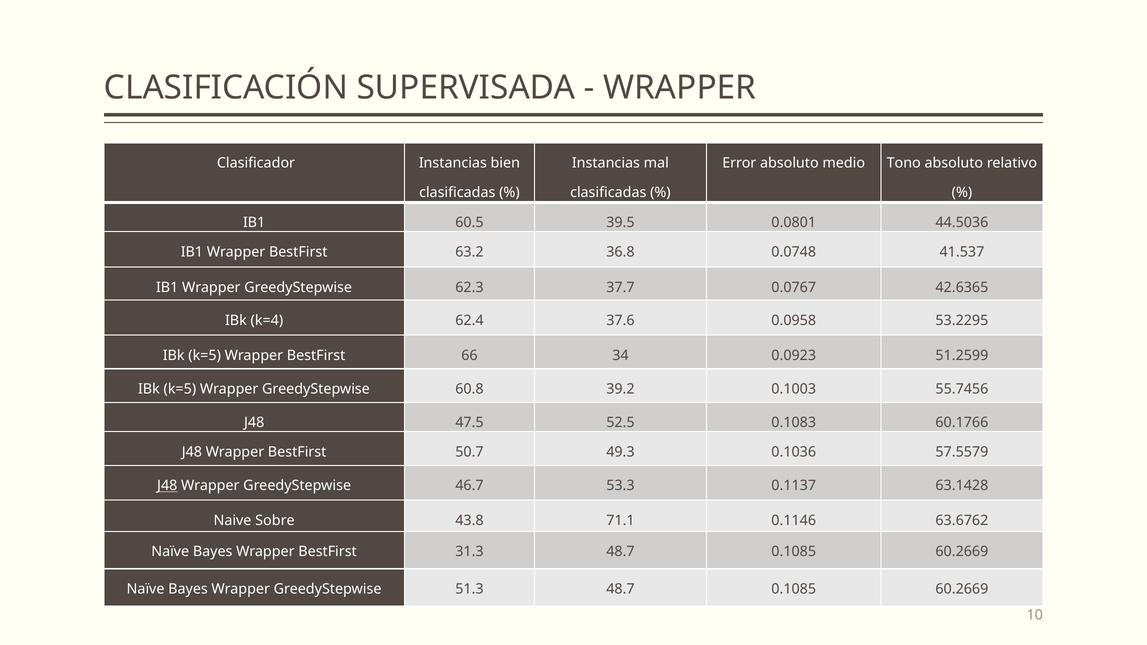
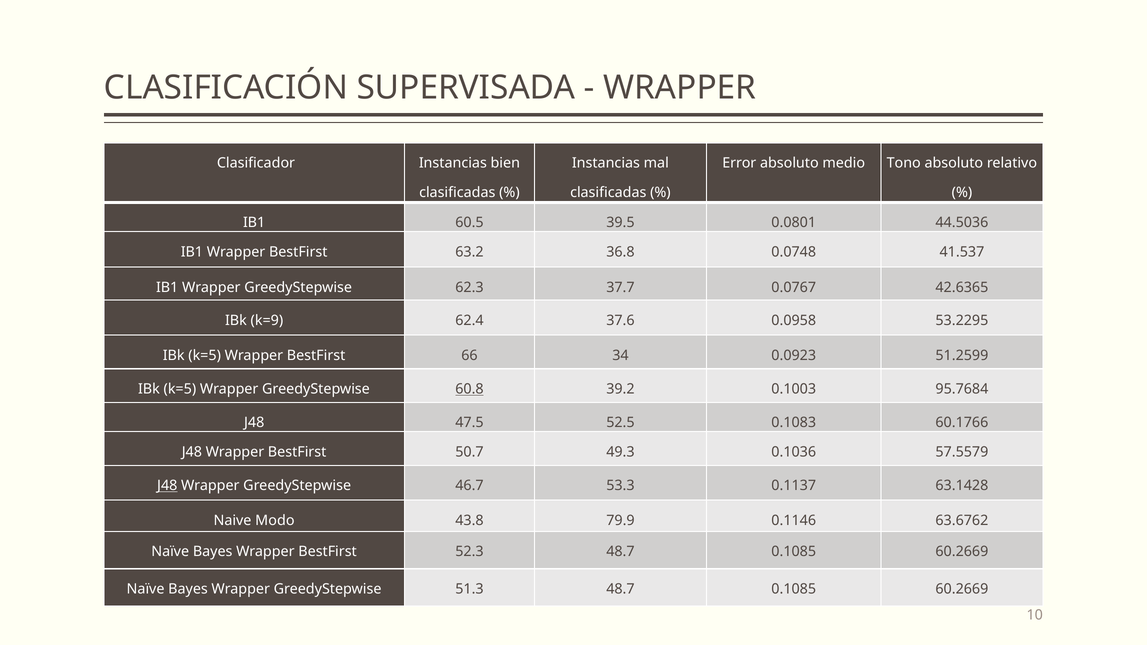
k=4: k=4 -> k=9
60.8 underline: none -> present
55.7456: 55.7456 -> 95.7684
Sobre: Sobre -> Modo
71.1: 71.1 -> 79.9
31.3: 31.3 -> 52.3
